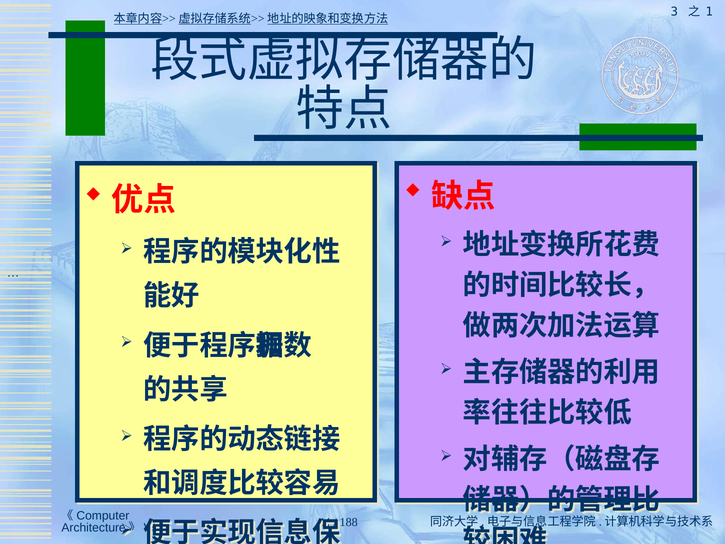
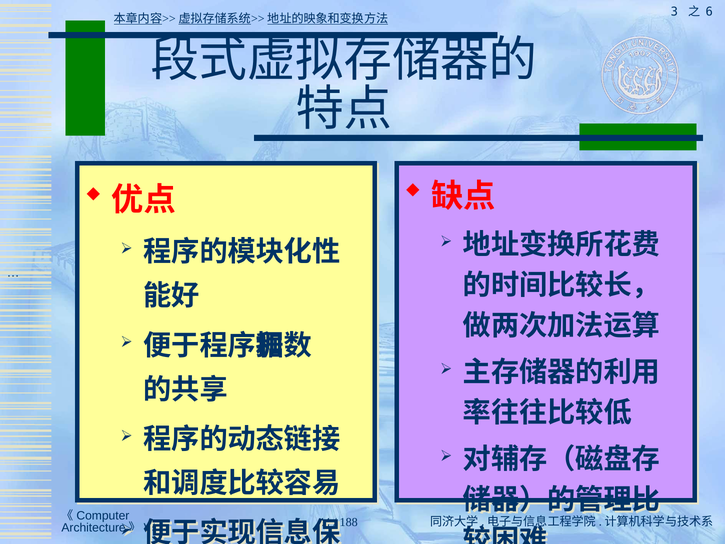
1: 1 -> 6
